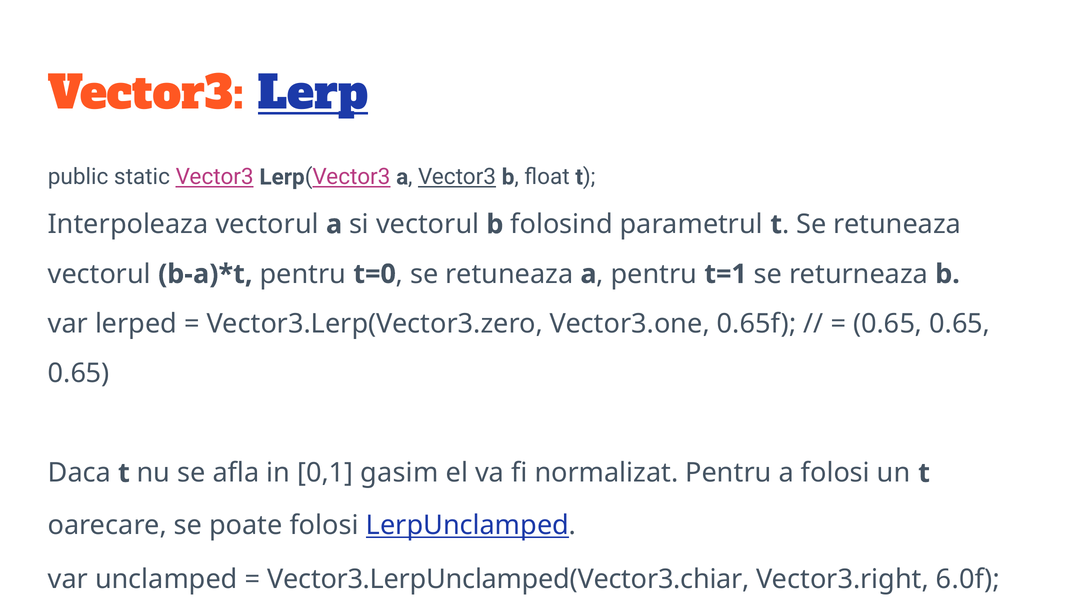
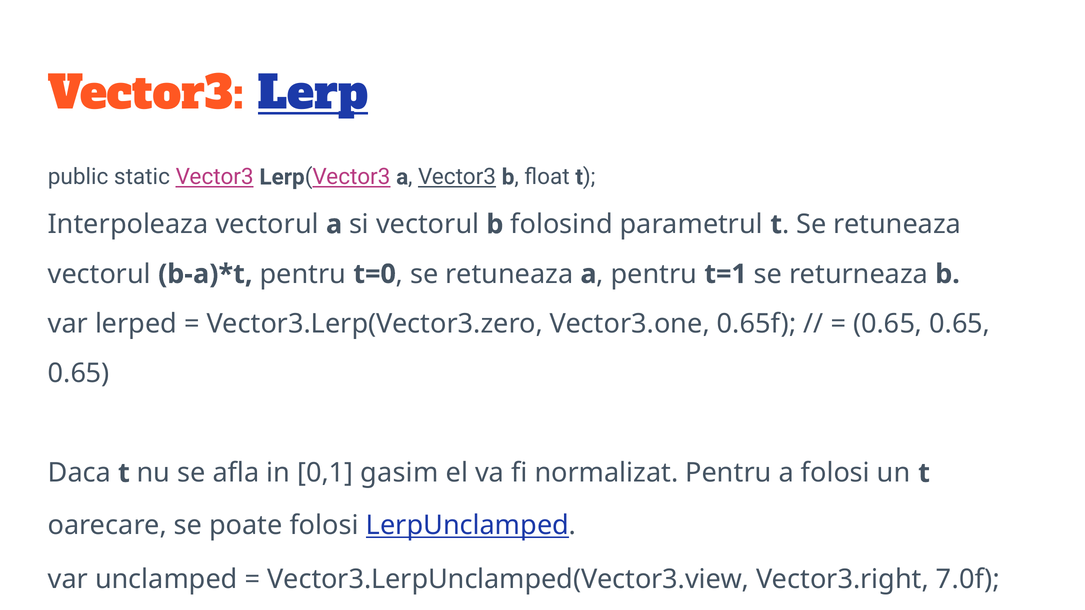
Vector3.LerpUnclamped(Vector3.chiar: Vector3.LerpUnclamped(Vector3.chiar -> Vector3.LerpUnclamped(Vector3.view
6.0f: 6.0f -> 7.0f
